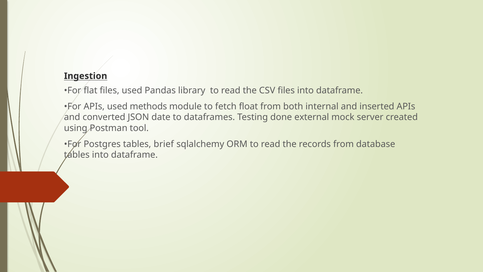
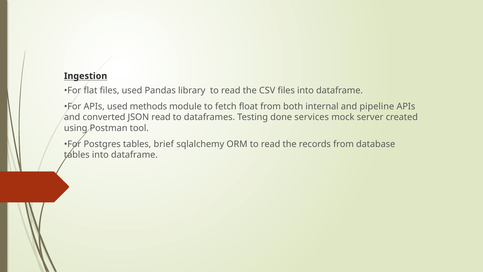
inserted: inserted -> pipeline
JSON date: date -> read
external: external -> services
